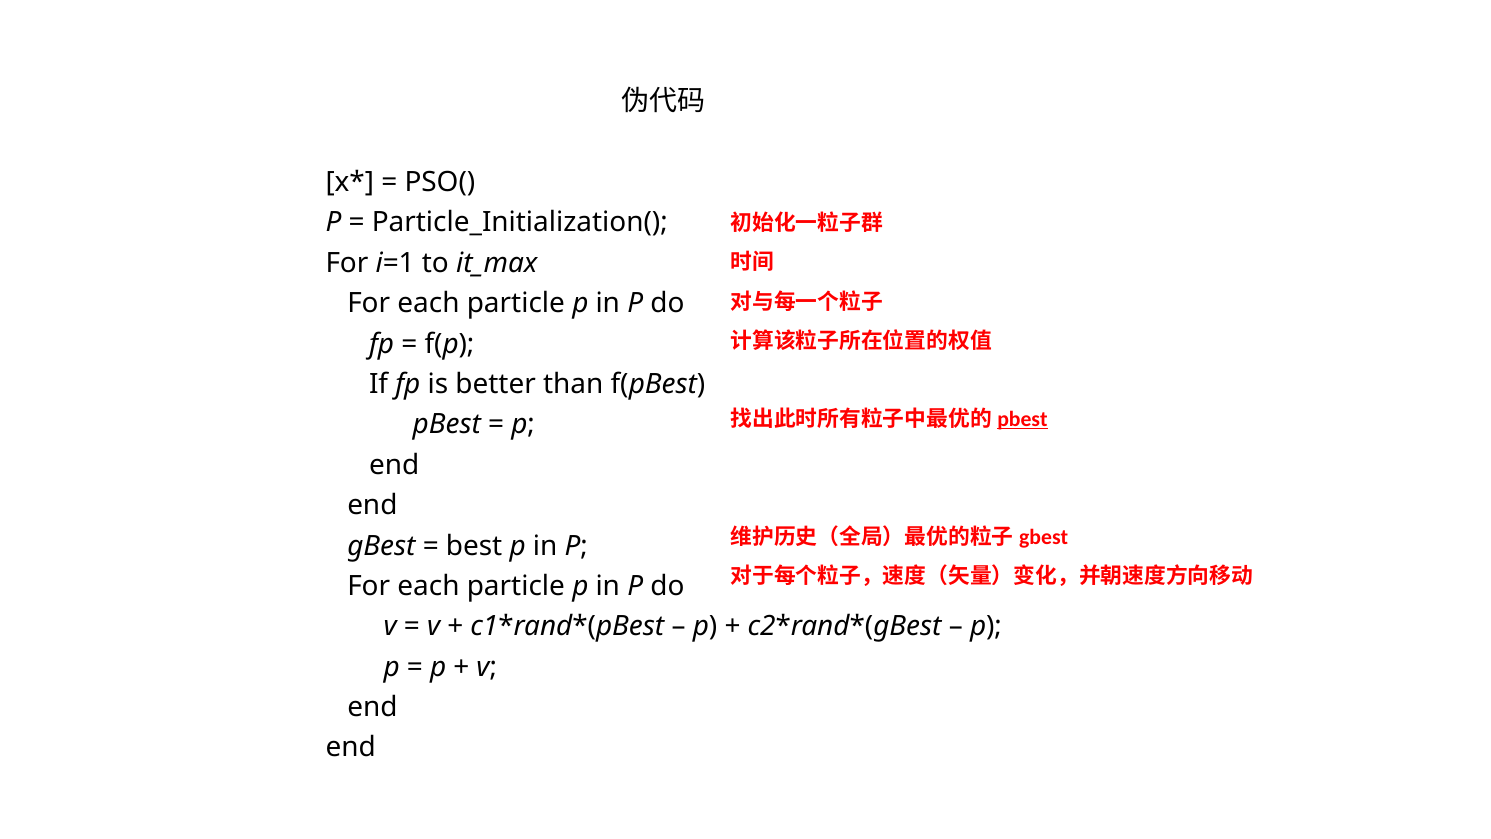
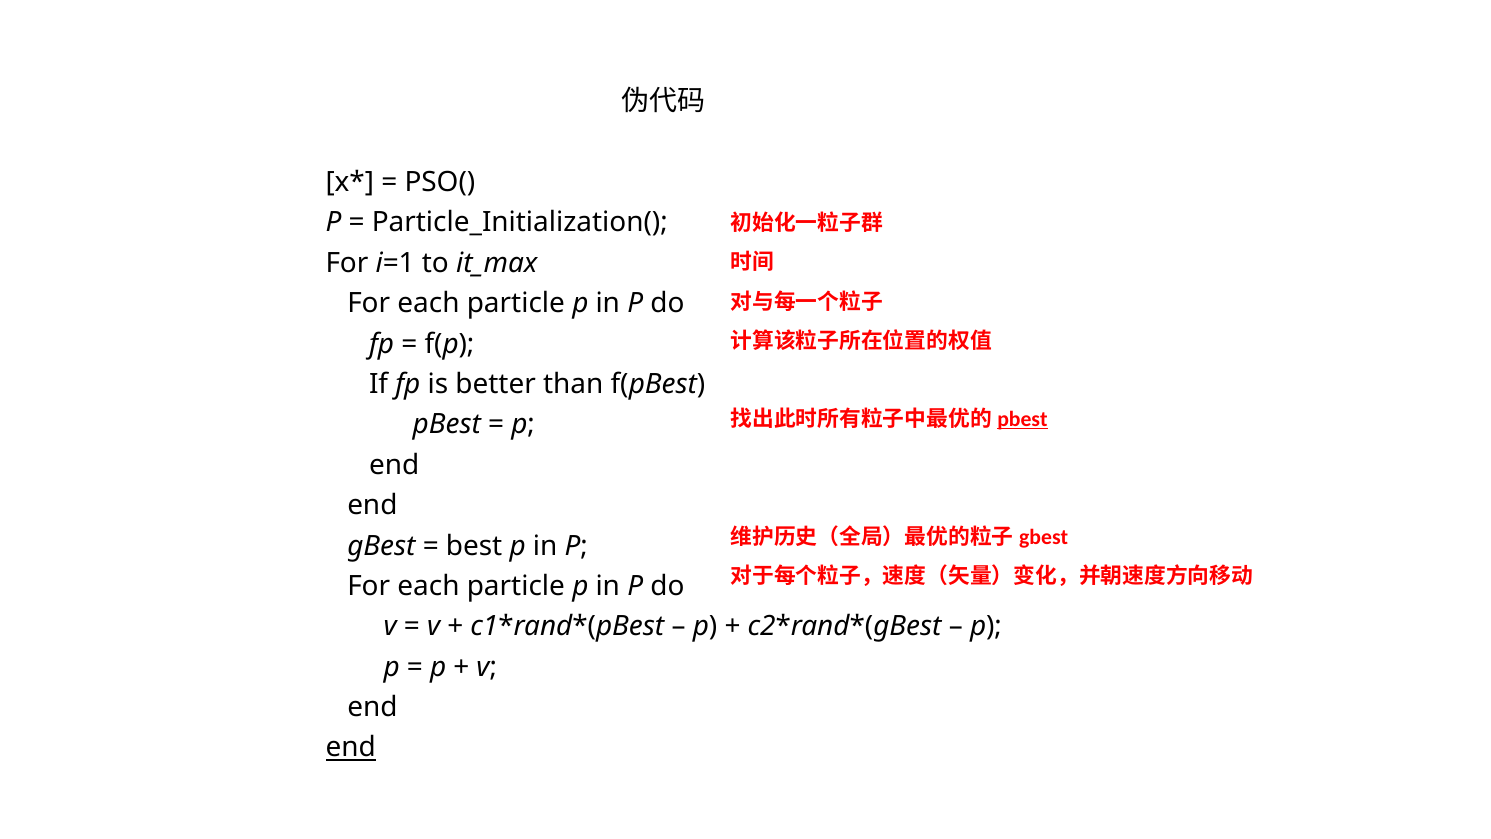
end at (351, 747) underline: none -> present
